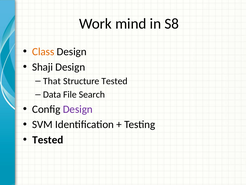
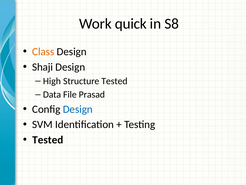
mind: mind -> quick
That: That -> High
Search: Search -> Prasad
Design at (78, 109) colour: purple -> blue
